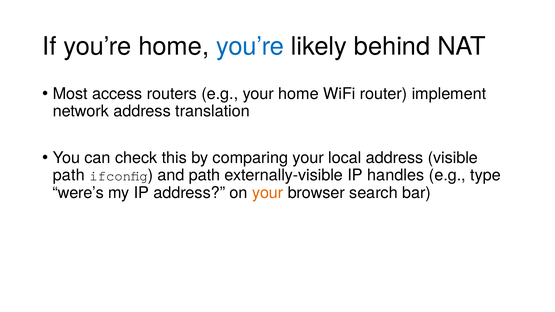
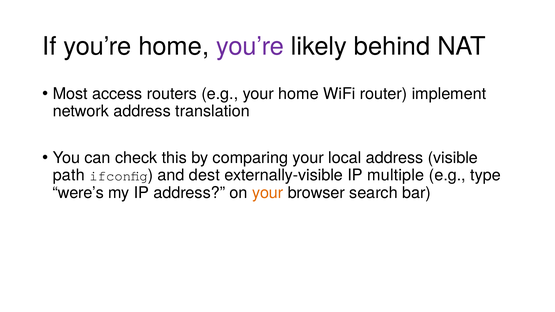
you’re at (250, 47) colour: blue -> purple
and path: path -> dest
handles: handles -> multiple
